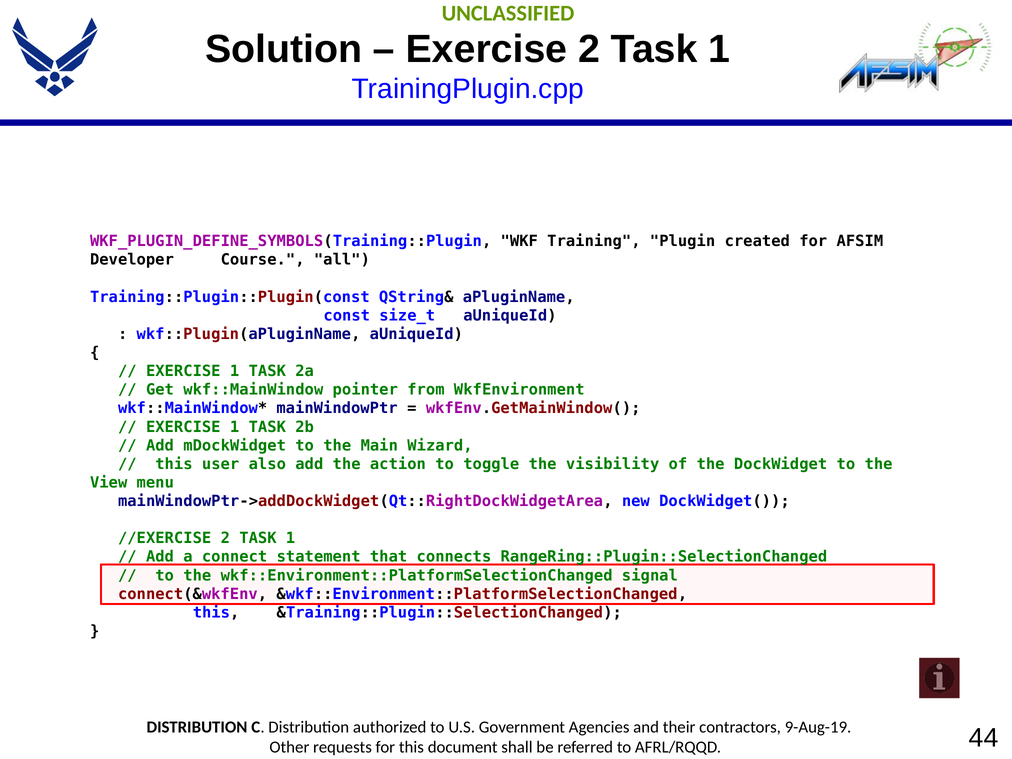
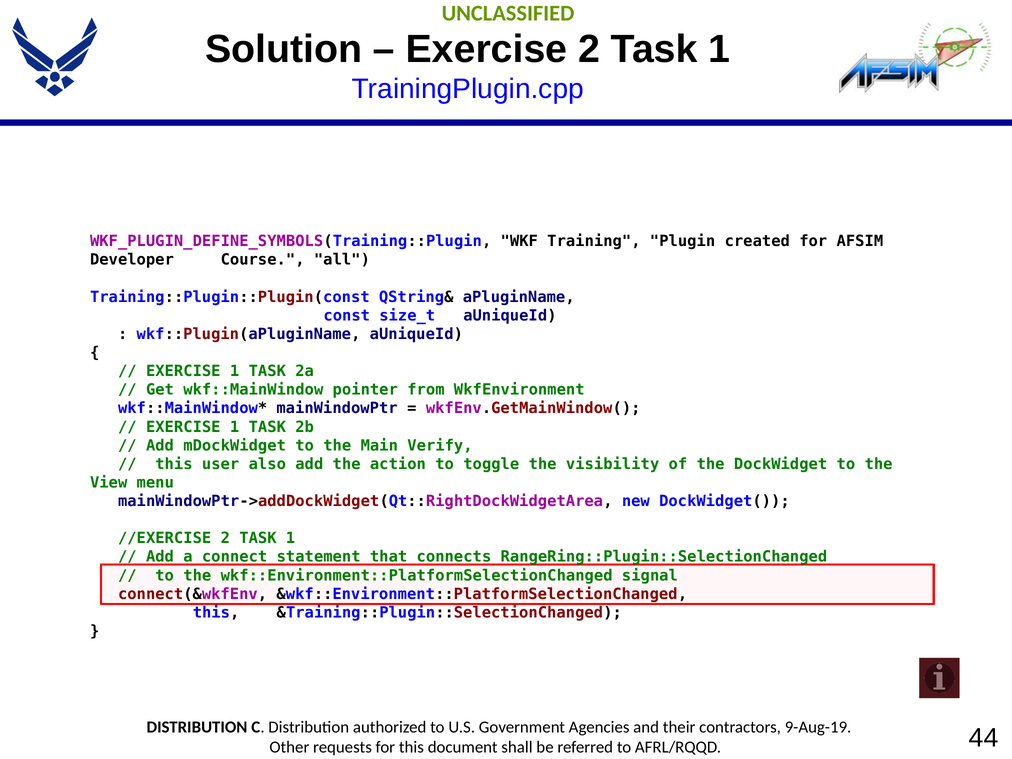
Wizard: Wizard -> Verify
